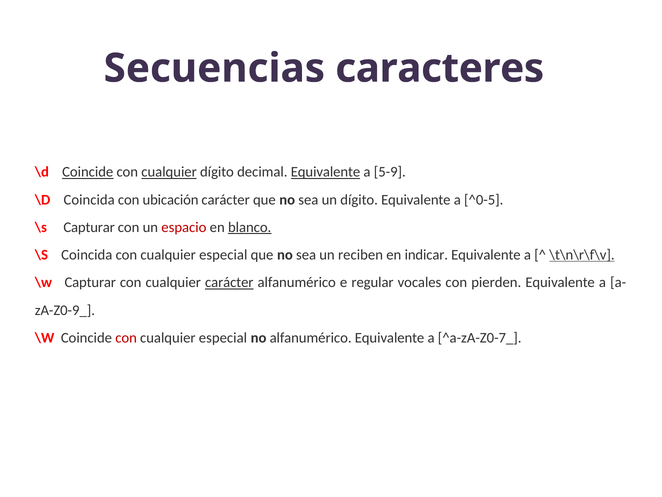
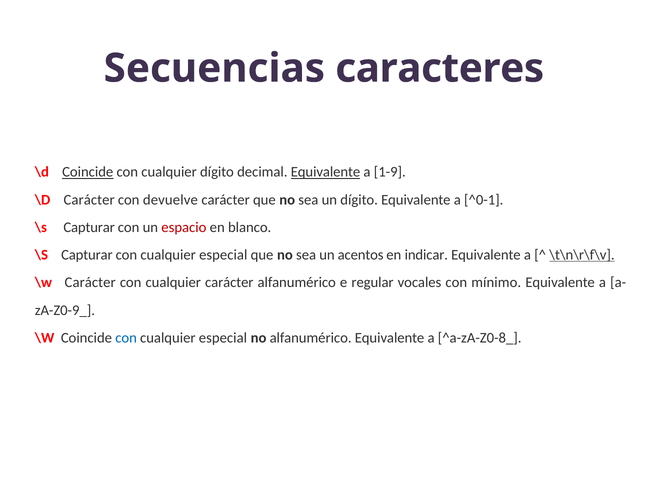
cualquier at (169, 172) underline: present -> none
5-9: 5-9 -> 1-9
\D Coincida: Coincida -> Carácter
ubicación: ubicación -> devuelve
^0-5: ^0-5 -> ^0-1
blanco underline: present -> none
Coincida at (87, 255): Coincida -> Capturar
reciben: reciben -> acentos
\w Capturar: Capturar -> Carácter
carácter at (229, 282) underline: present -> none
pierden: pierden -> mínimo
con at (126, 337) colour: red -> blue
^a-zA-Z0-7_: ^a-zA-Z0-7_ -> ^a-zA-Z0-8_
